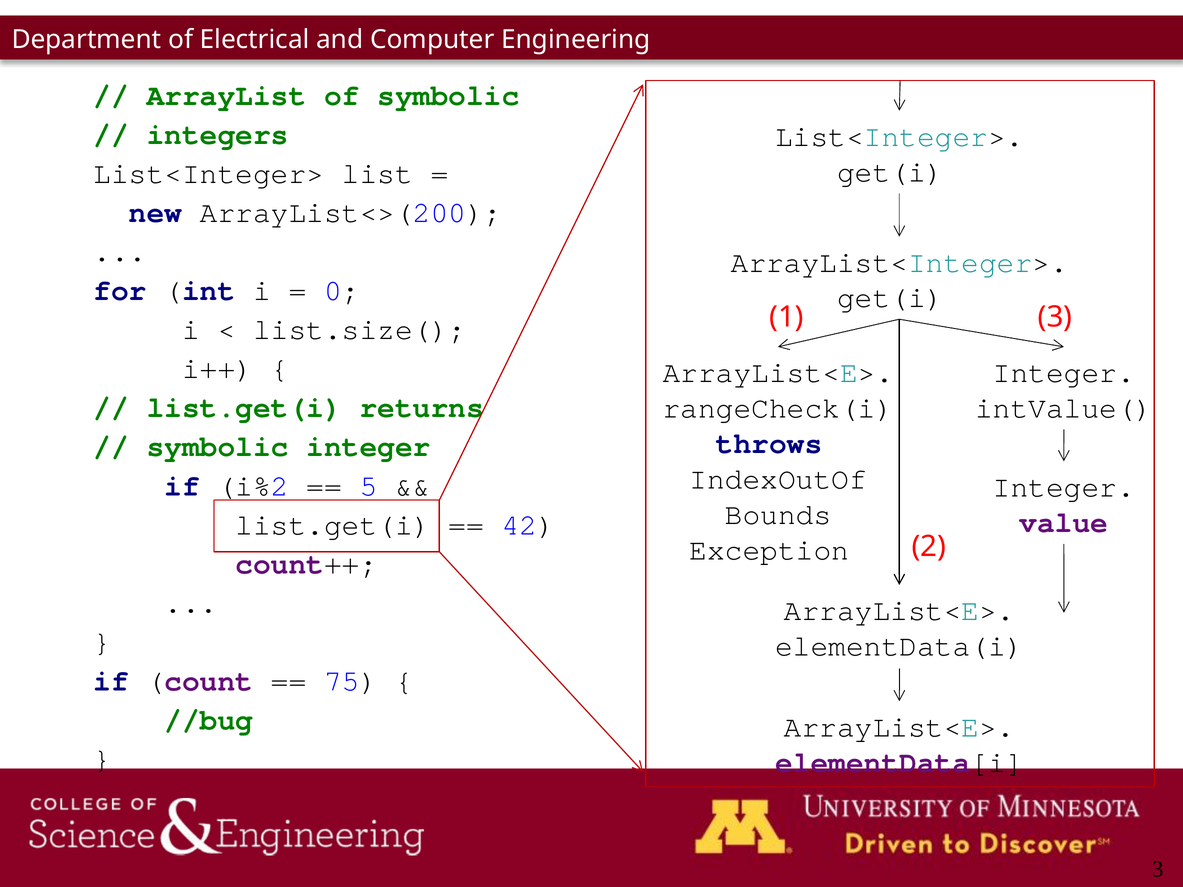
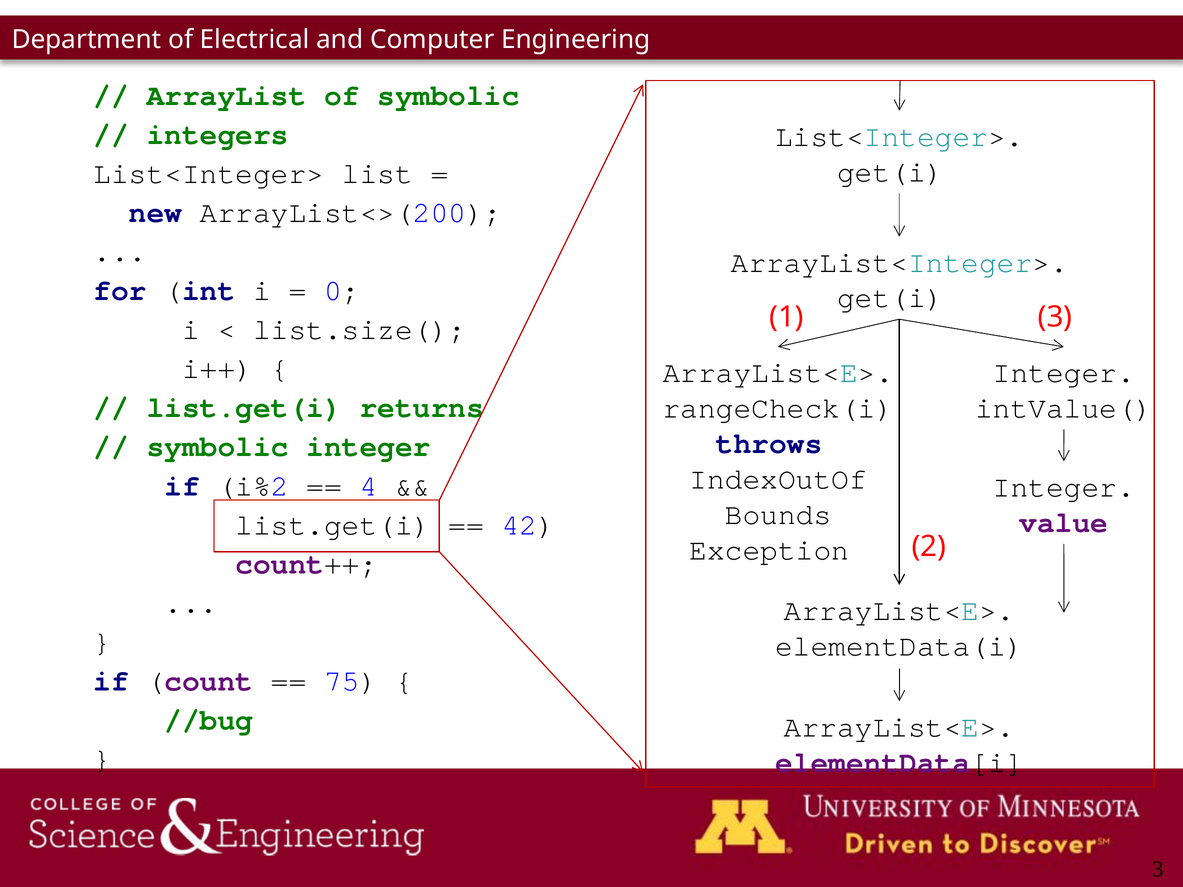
5: 5 -> 4
